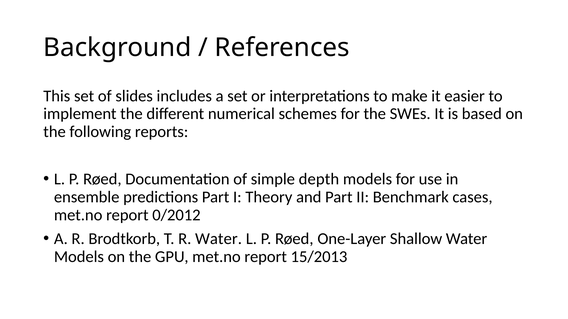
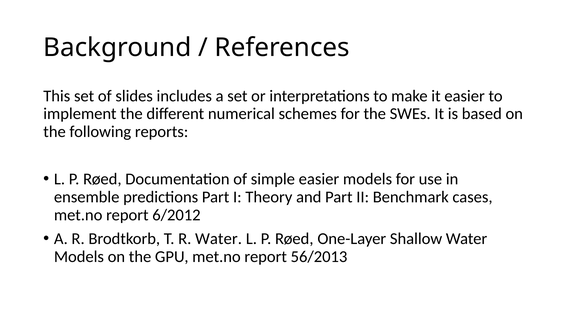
simple depth: depth -> easier
0/2012: 0/2012 -> 6/2012
15/2013: 15/2013 -> 56/2013
